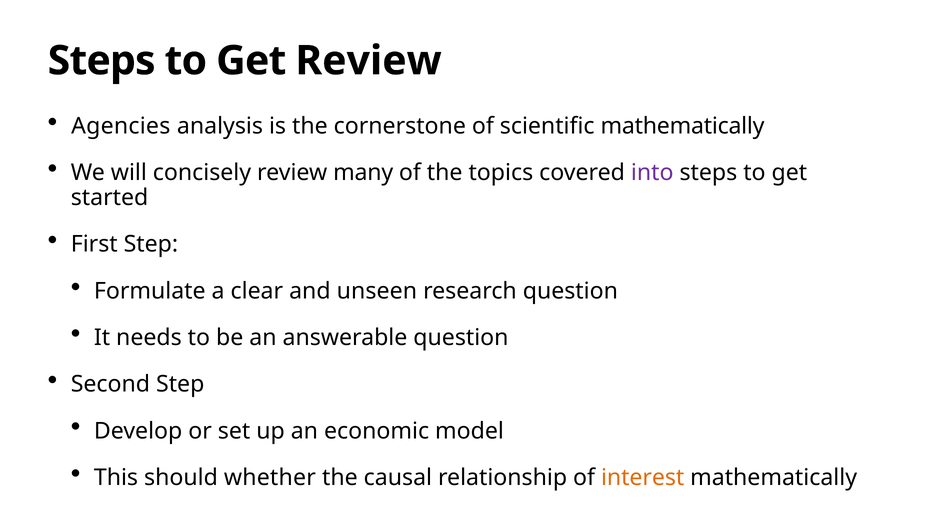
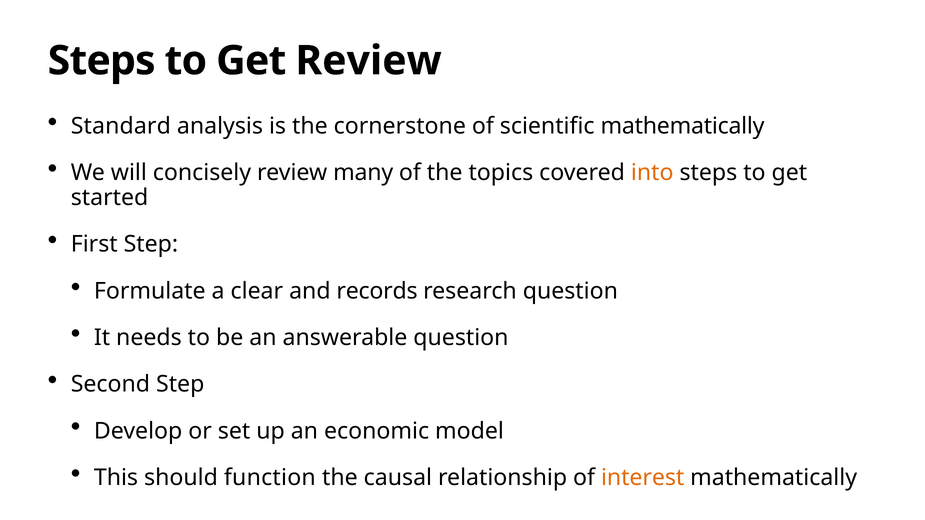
Agencies: Agencies -> Standard
into colour: purple -> orange
unseen: unseen -> records
whether: whether -> function
